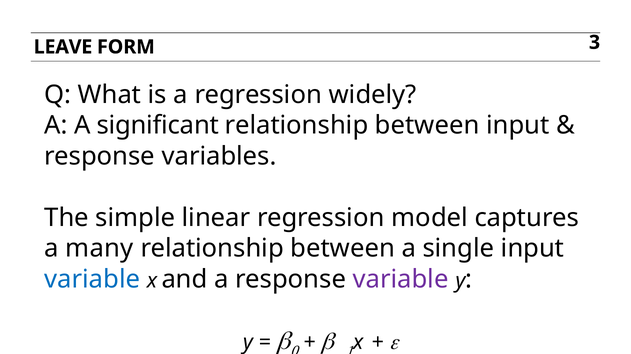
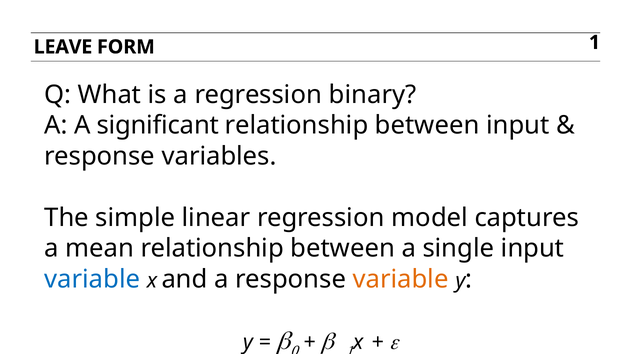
FORM 3: 3 -> 1
widely: widely -> binary
many: many -> mean
variable at (401, 280) colour: purple -> orange
